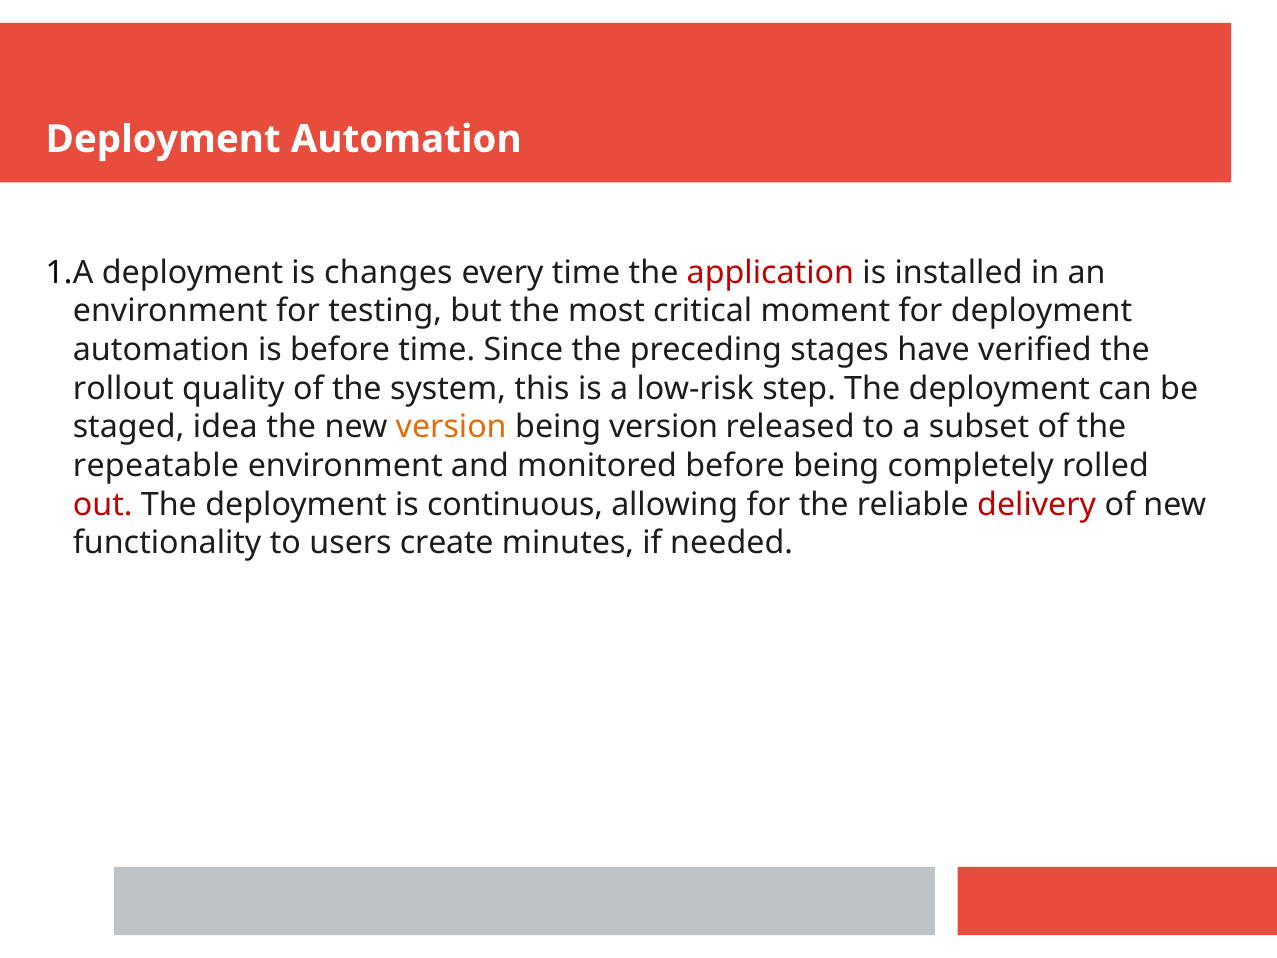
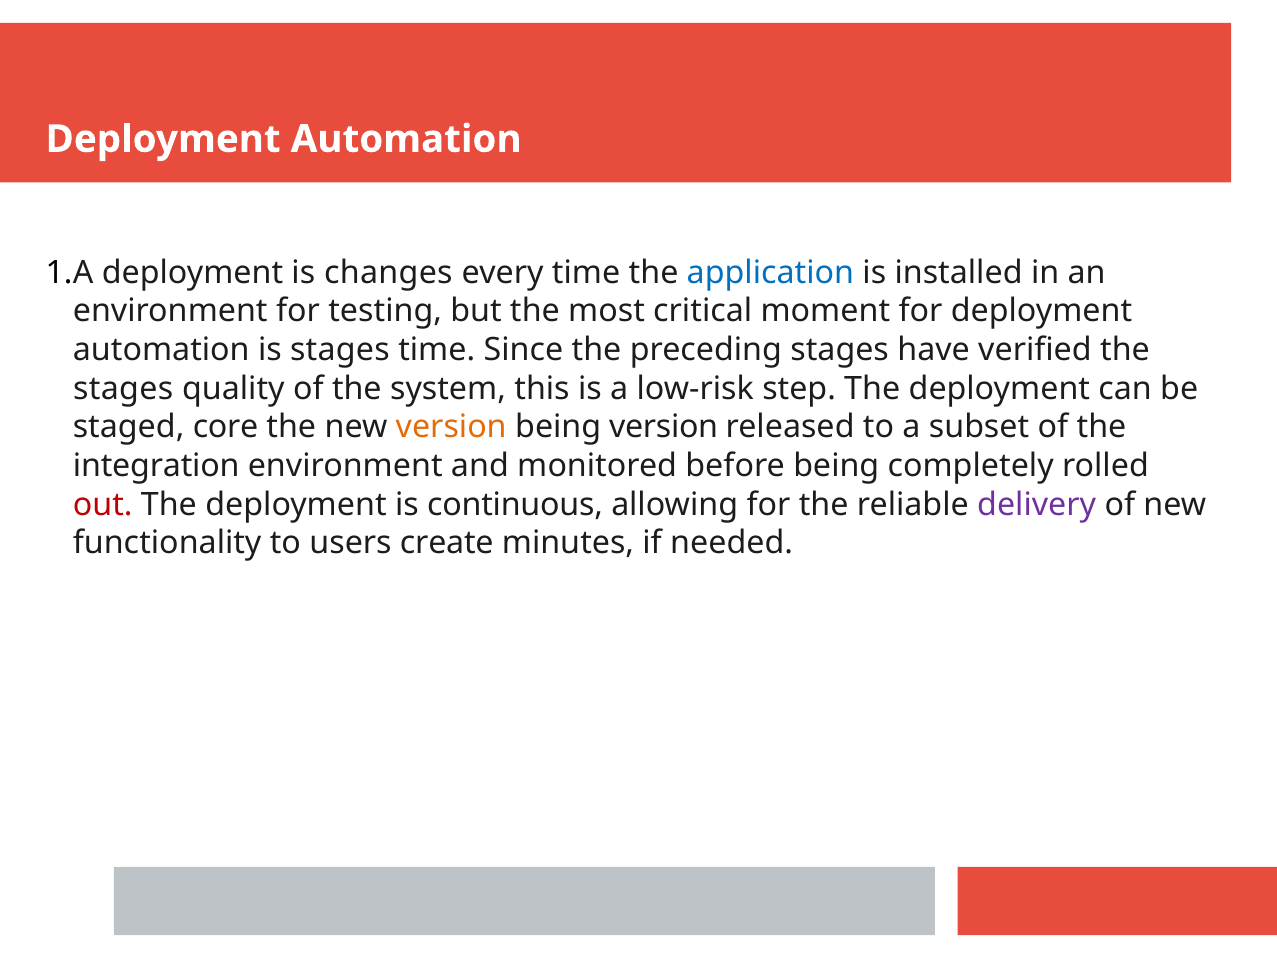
application colour: red -> blue
is before: before -> stages
rollout at (123, 388): rollout -> stages
idea: idea -> core
repeatable: repeatable -> integration
delivery colour: red -> purple
